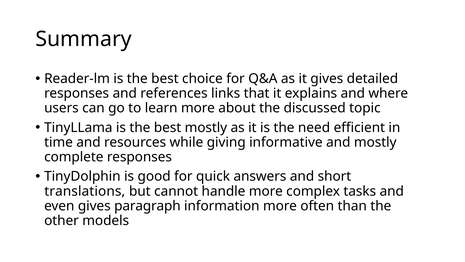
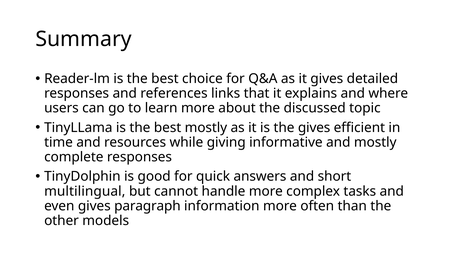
the need: need -> gives
translations: translations -> multilingual
